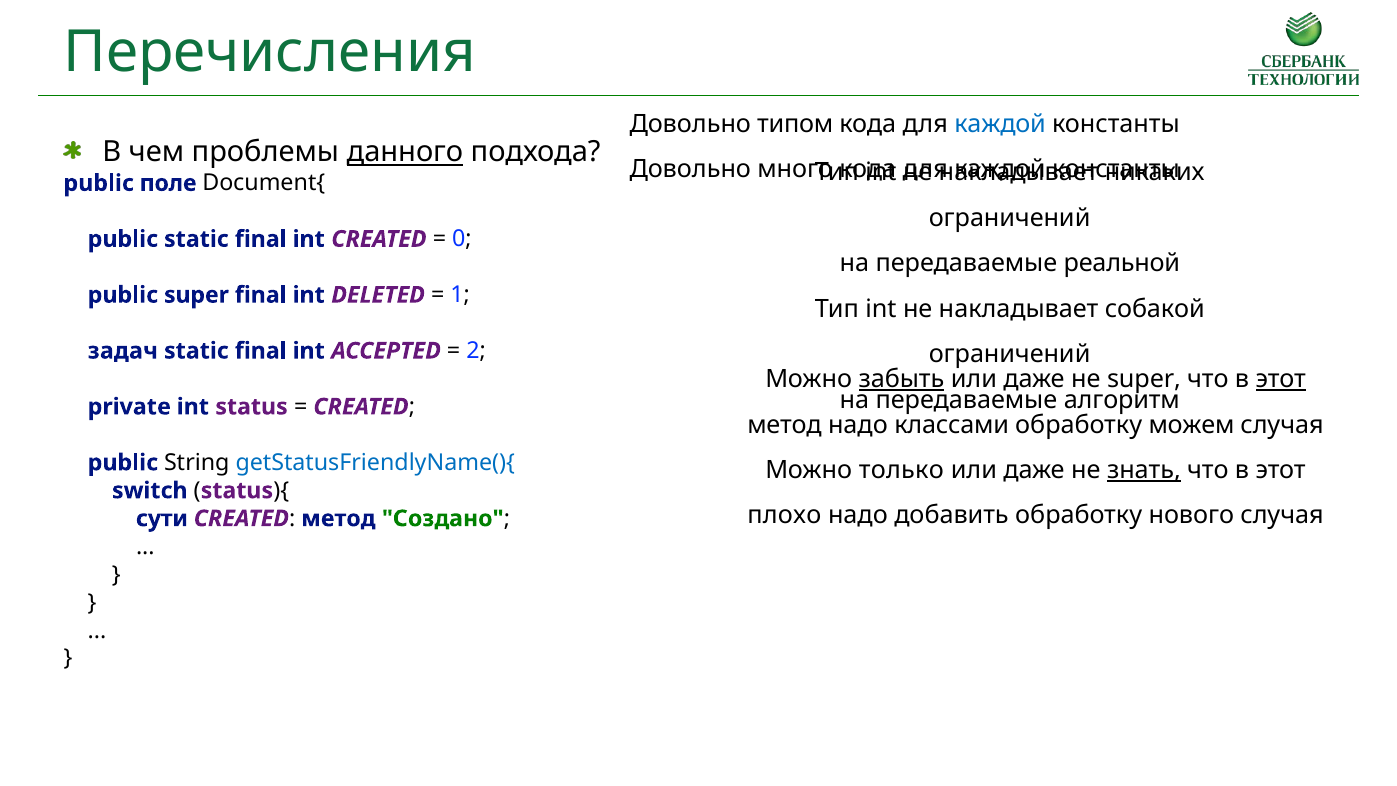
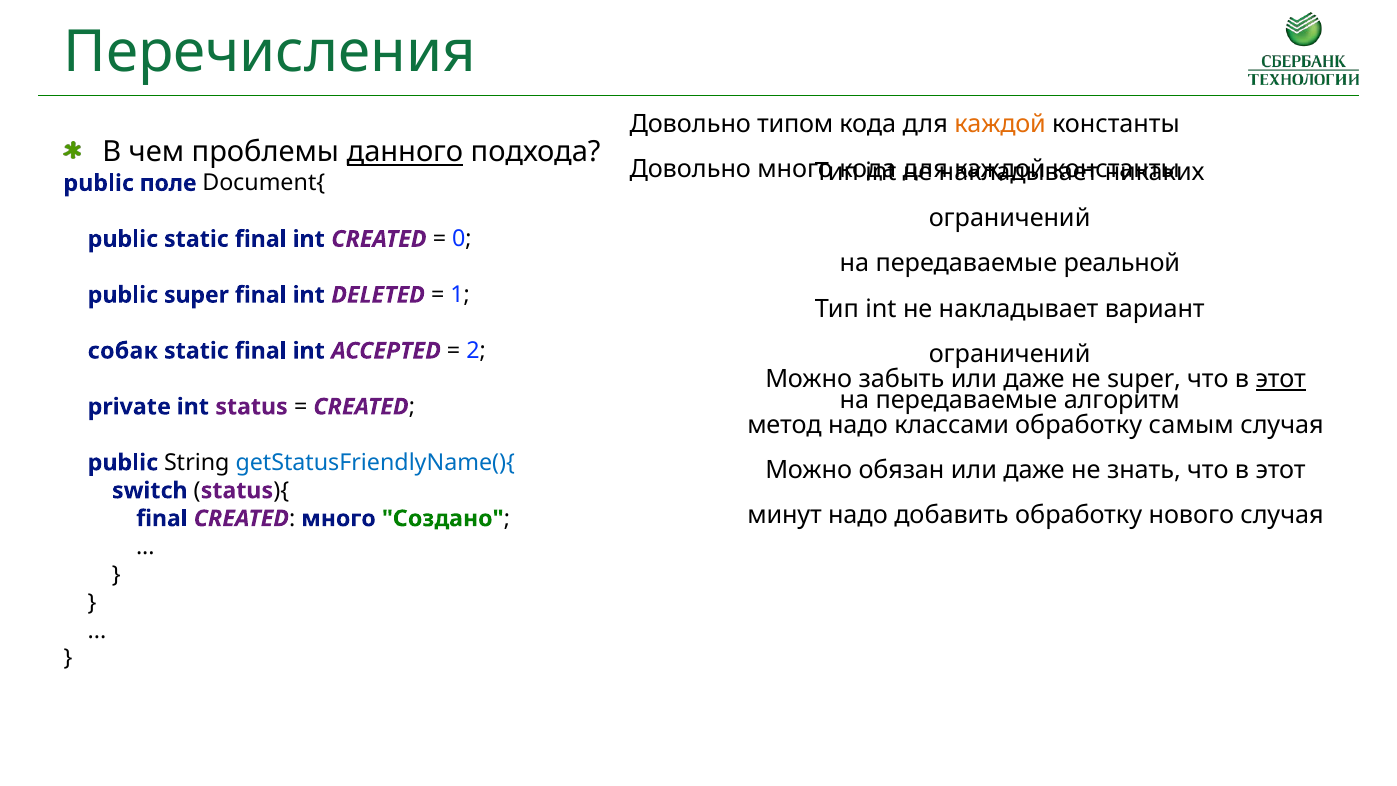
каждой at (1000, 124) colour: blue -> orange
собакой: собакой -> вариант
задач: задач -> собак
забыть underline: present -> none
можем: можем -> самым
только: только -> обязан
знать underline: present -> none
плохо: плохо -> минут
сути at (162, 518): сути -> final
CREATED метод: метод -> много
